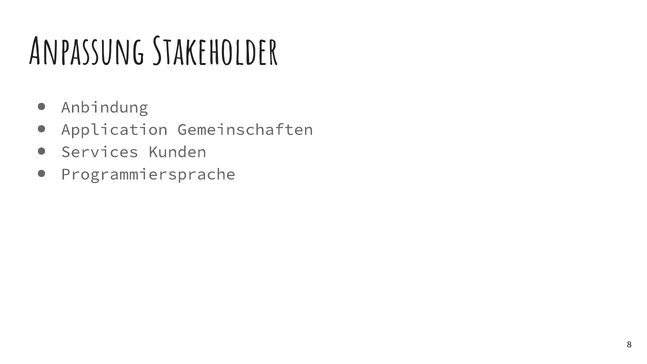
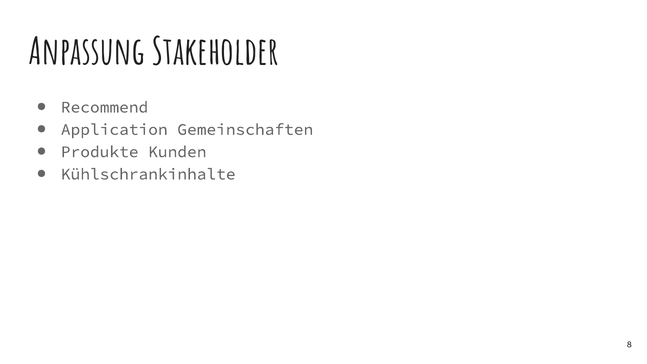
Anbindung: Anbindung -> Recommend
Services: Services -> Produkte
Programmiersprache: Programmiersprache -> Kühlschrankinhalte
